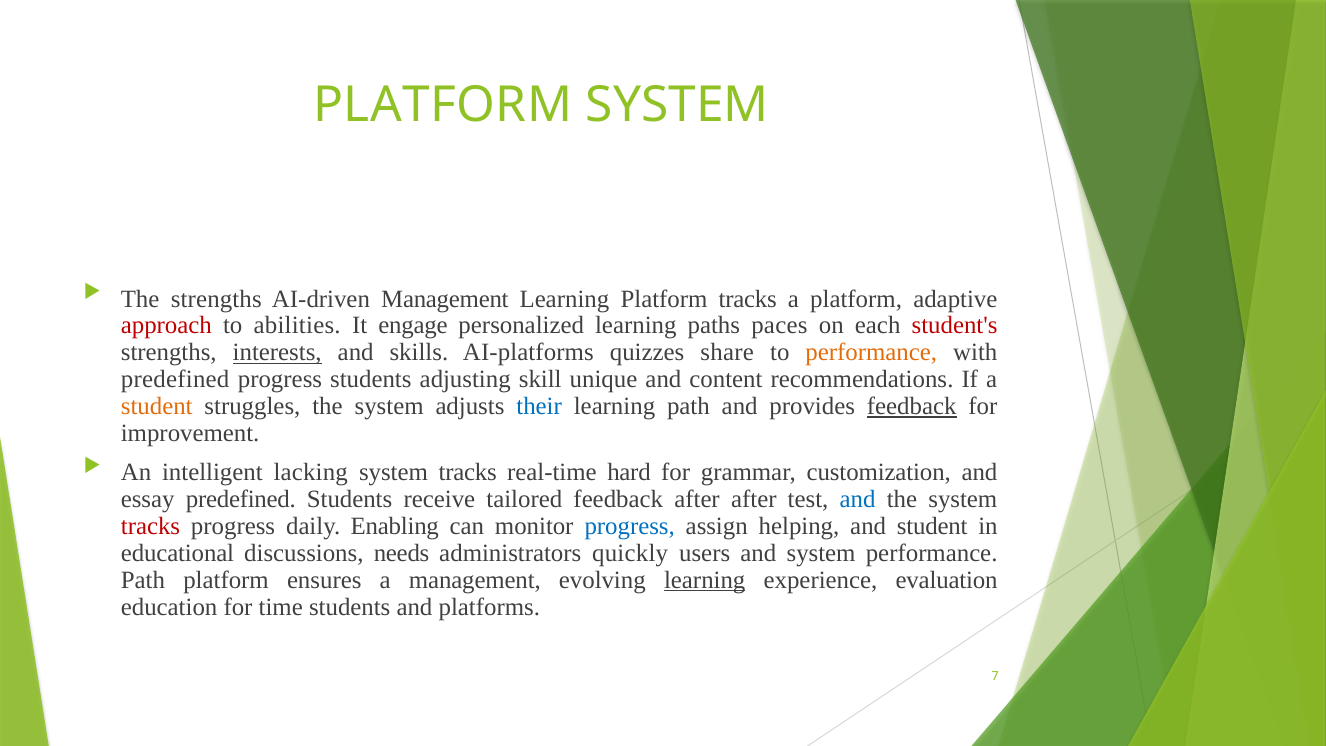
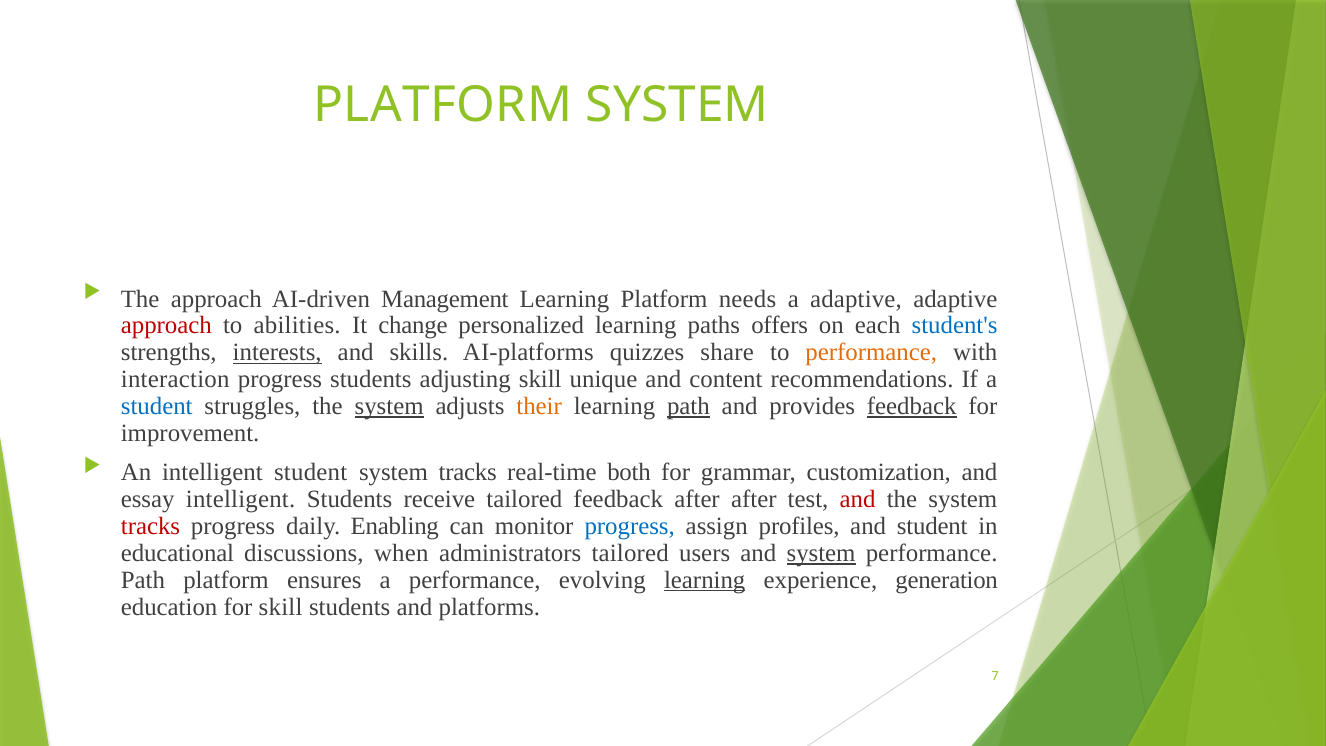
The strengths: strengths -> approach
Platform tracks: tracks -> needs
a platform: platform -> adaptive
engage: engage -> change
paces: paces -> offers
student's colour: red -> blue
predefined at (175, 379): predefined -> interaction
student at (157, 406) colour: orange -> blue
system at (389, 406) underline: none -> present
their colour: blue -> orange
path at (688, 406) underline: none -> present
intelligent lacking: lacking -> student
hard: hard -> both
essay predefined: predefined -> intelligent
and at (858, 499) colour: blue -> red
helping: helping -> profiles
needs: needs -> when
administrators quickly: quickly -> tailored
system at (821, 553) underline: none -> present
a management: management -> performance
evaluation: evaluation -> generation
for time: time -> skill
